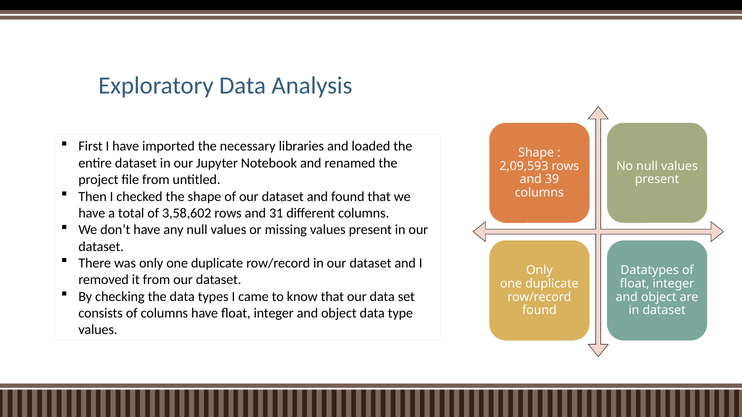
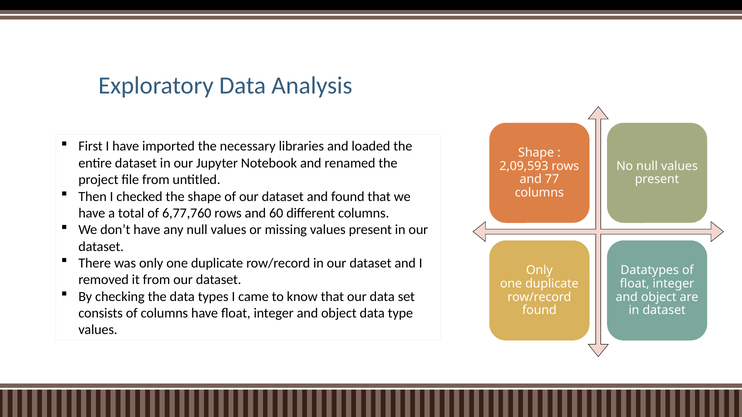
39: 39 -> 77
3,58,602: 3,58,602 -> 6,77,760
31: 31 -> 60
